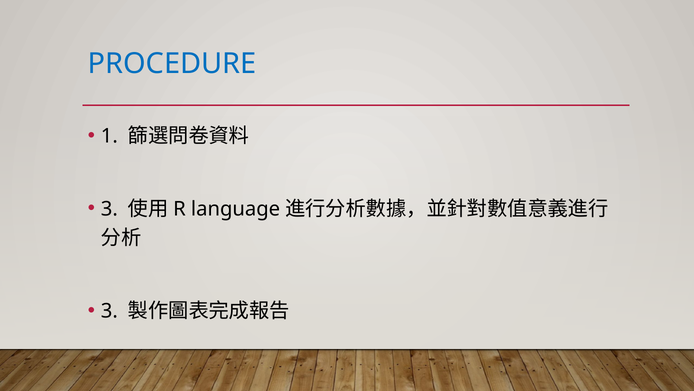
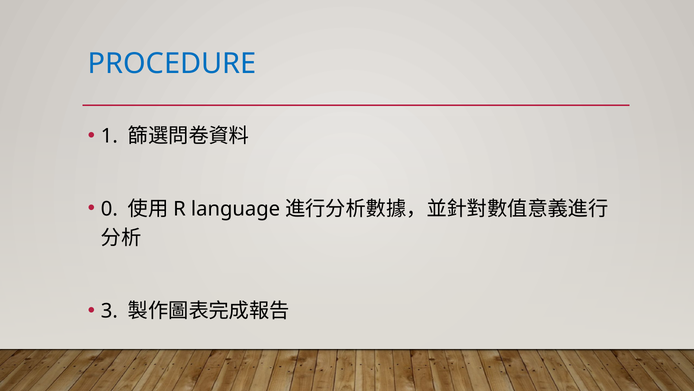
3 at (109, 209): 3 -> 0
